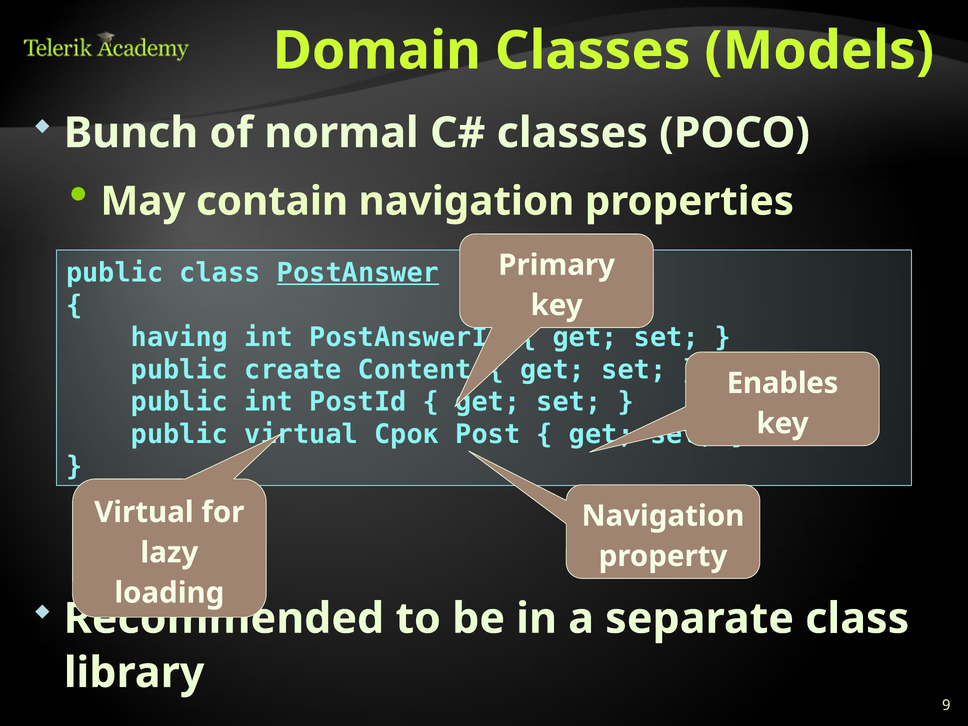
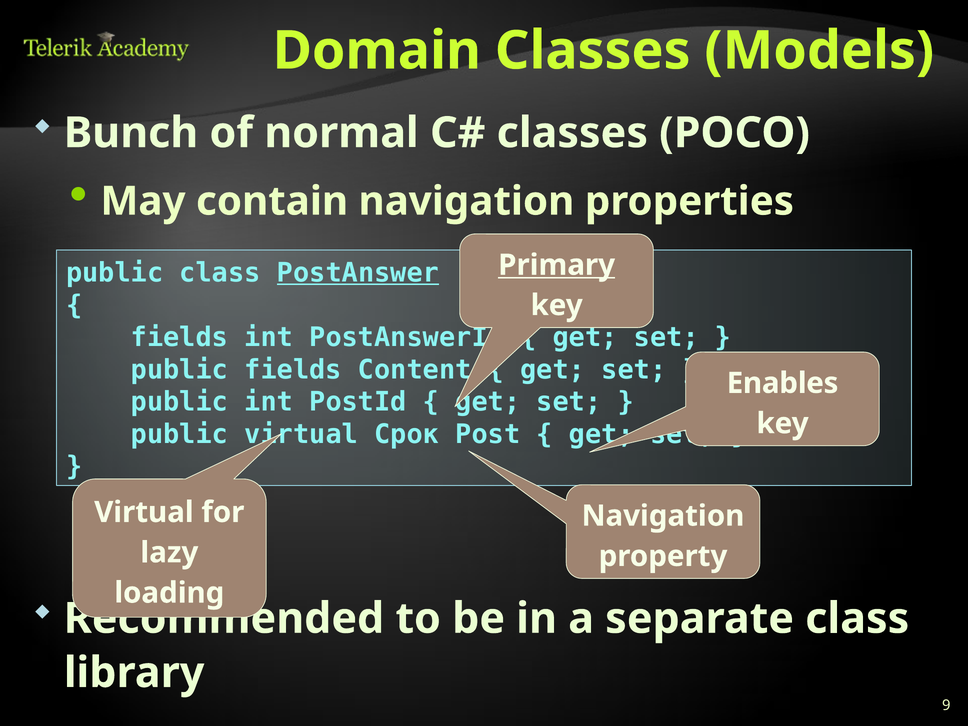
Primary underline: none -> present
having at (179, 337): having -> fields
public create: create -> fields
